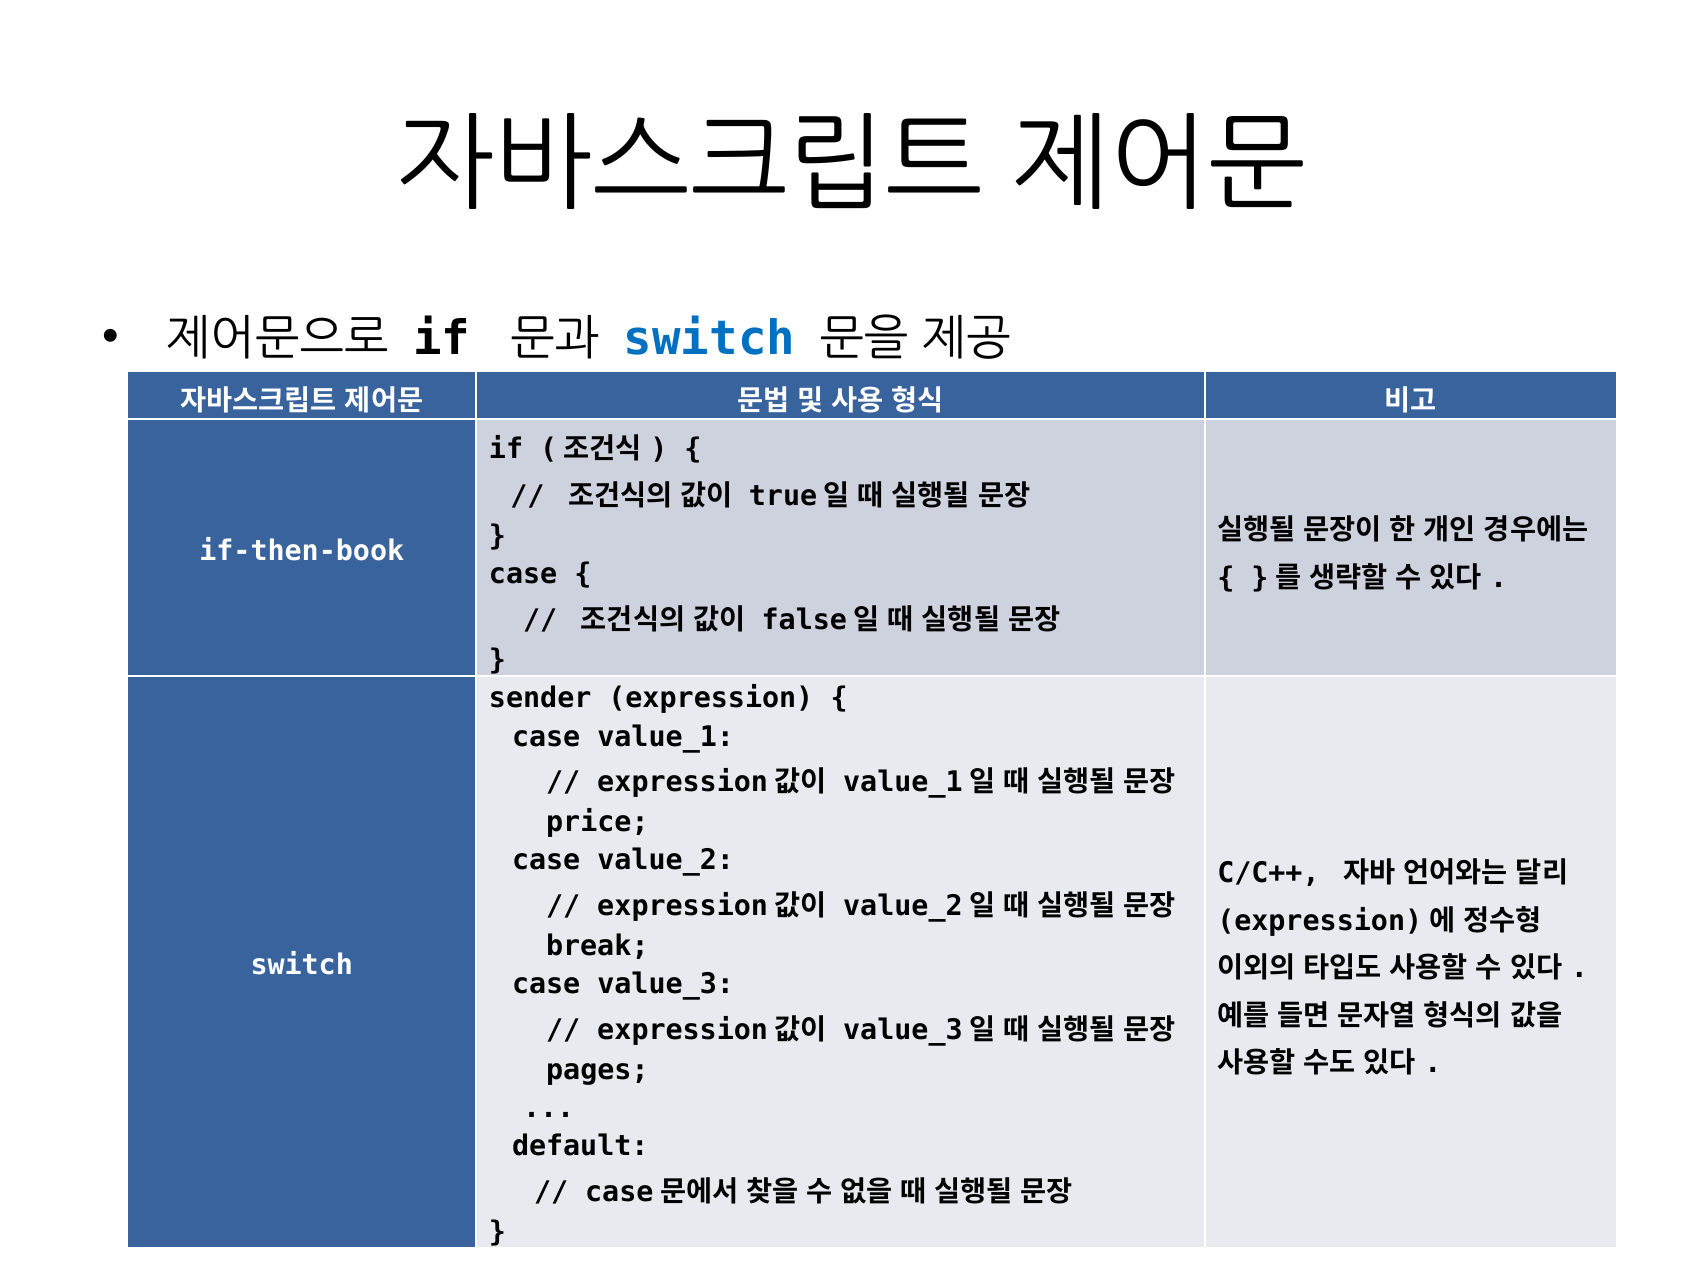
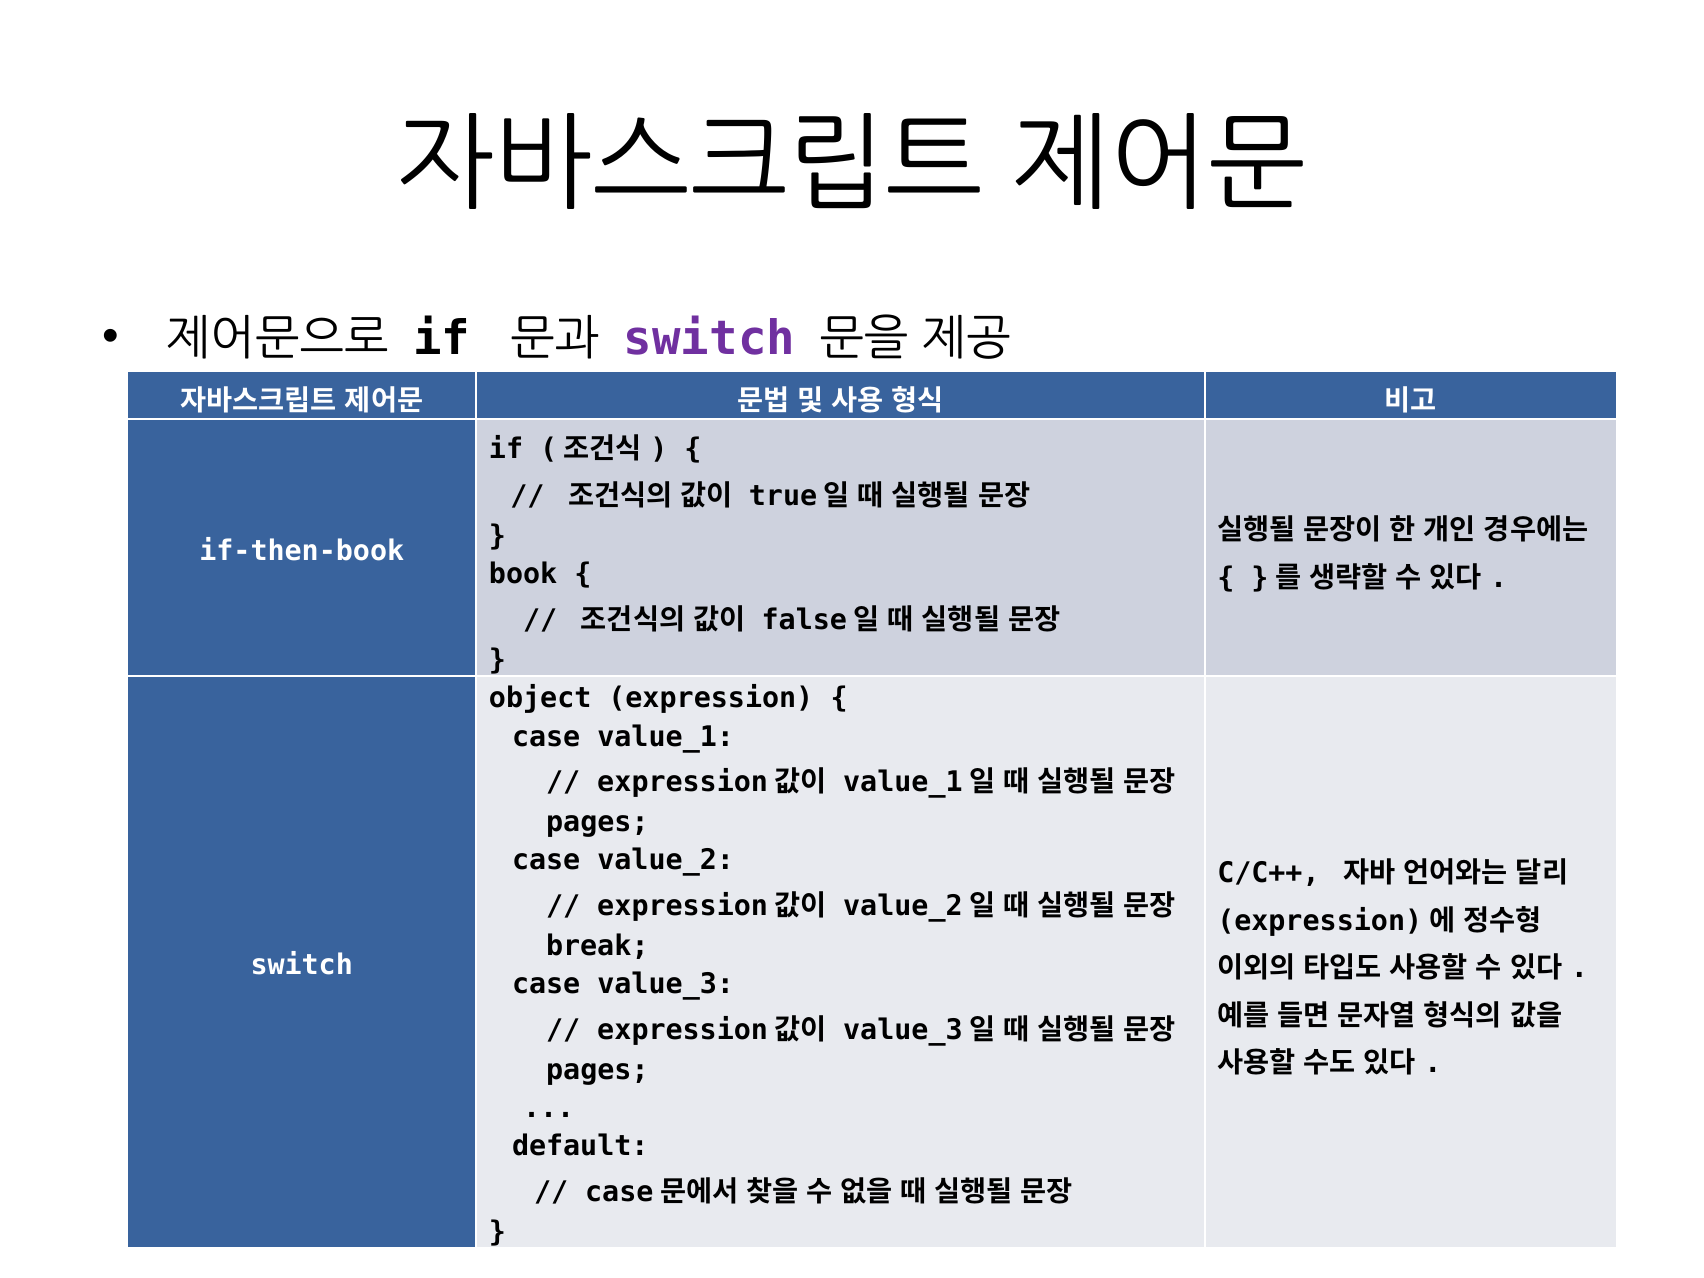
switch at (709, 339) colour: blue -> purple
case at (523, 574): case -> book
sender: sender -> object
price at (597, 822): price -> pages
